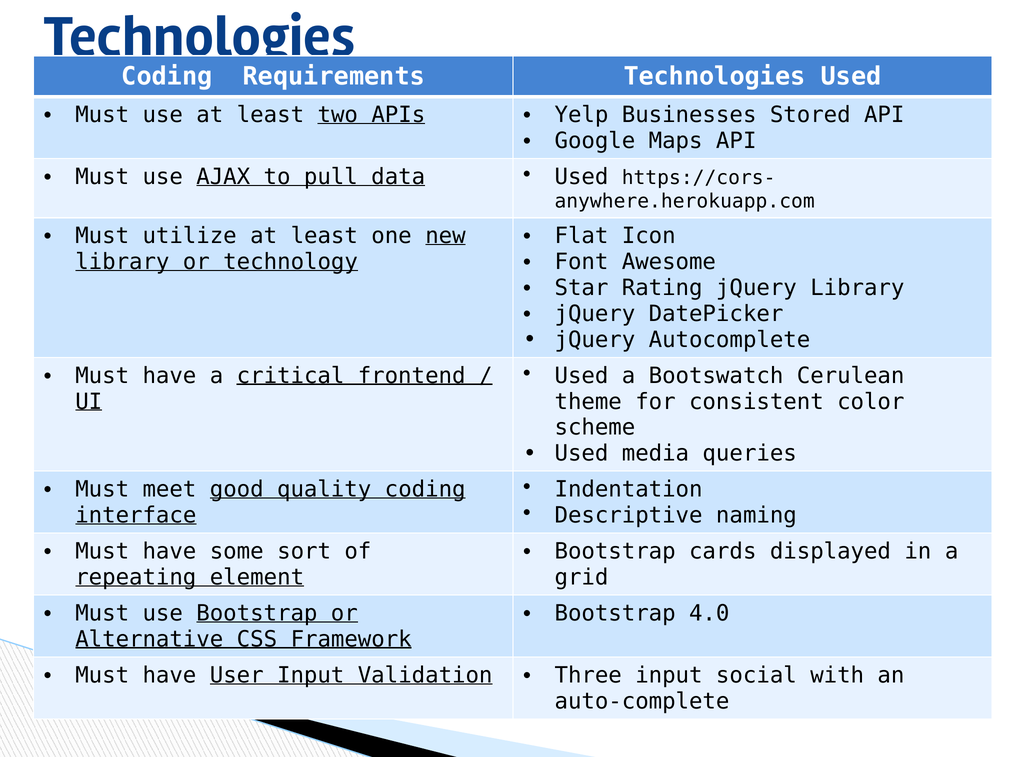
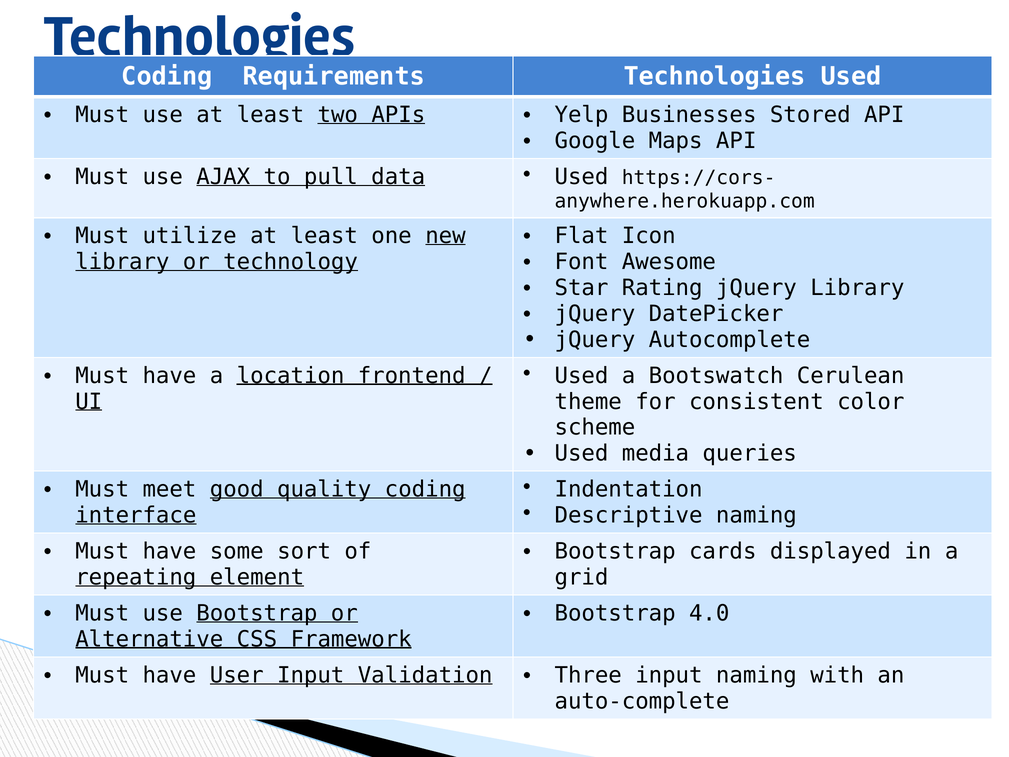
critical: critical -> location
input social: social -> naming
